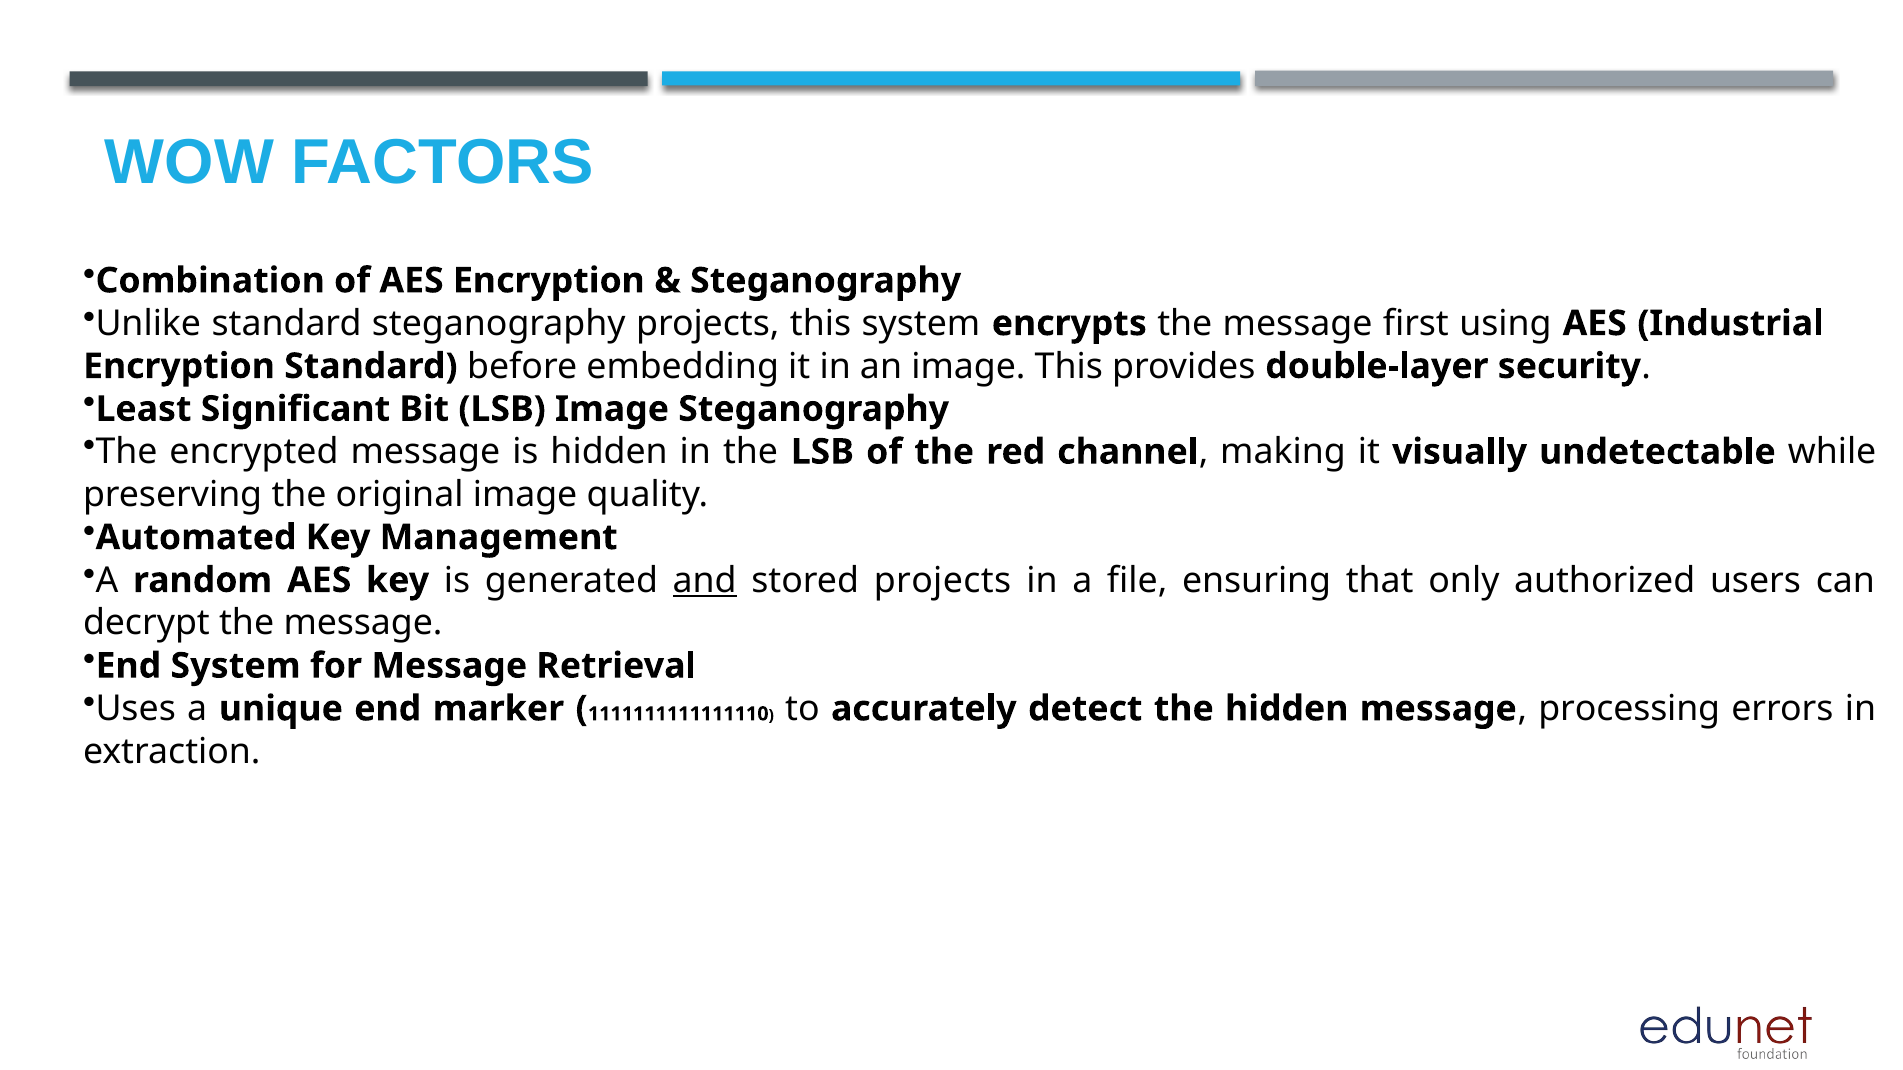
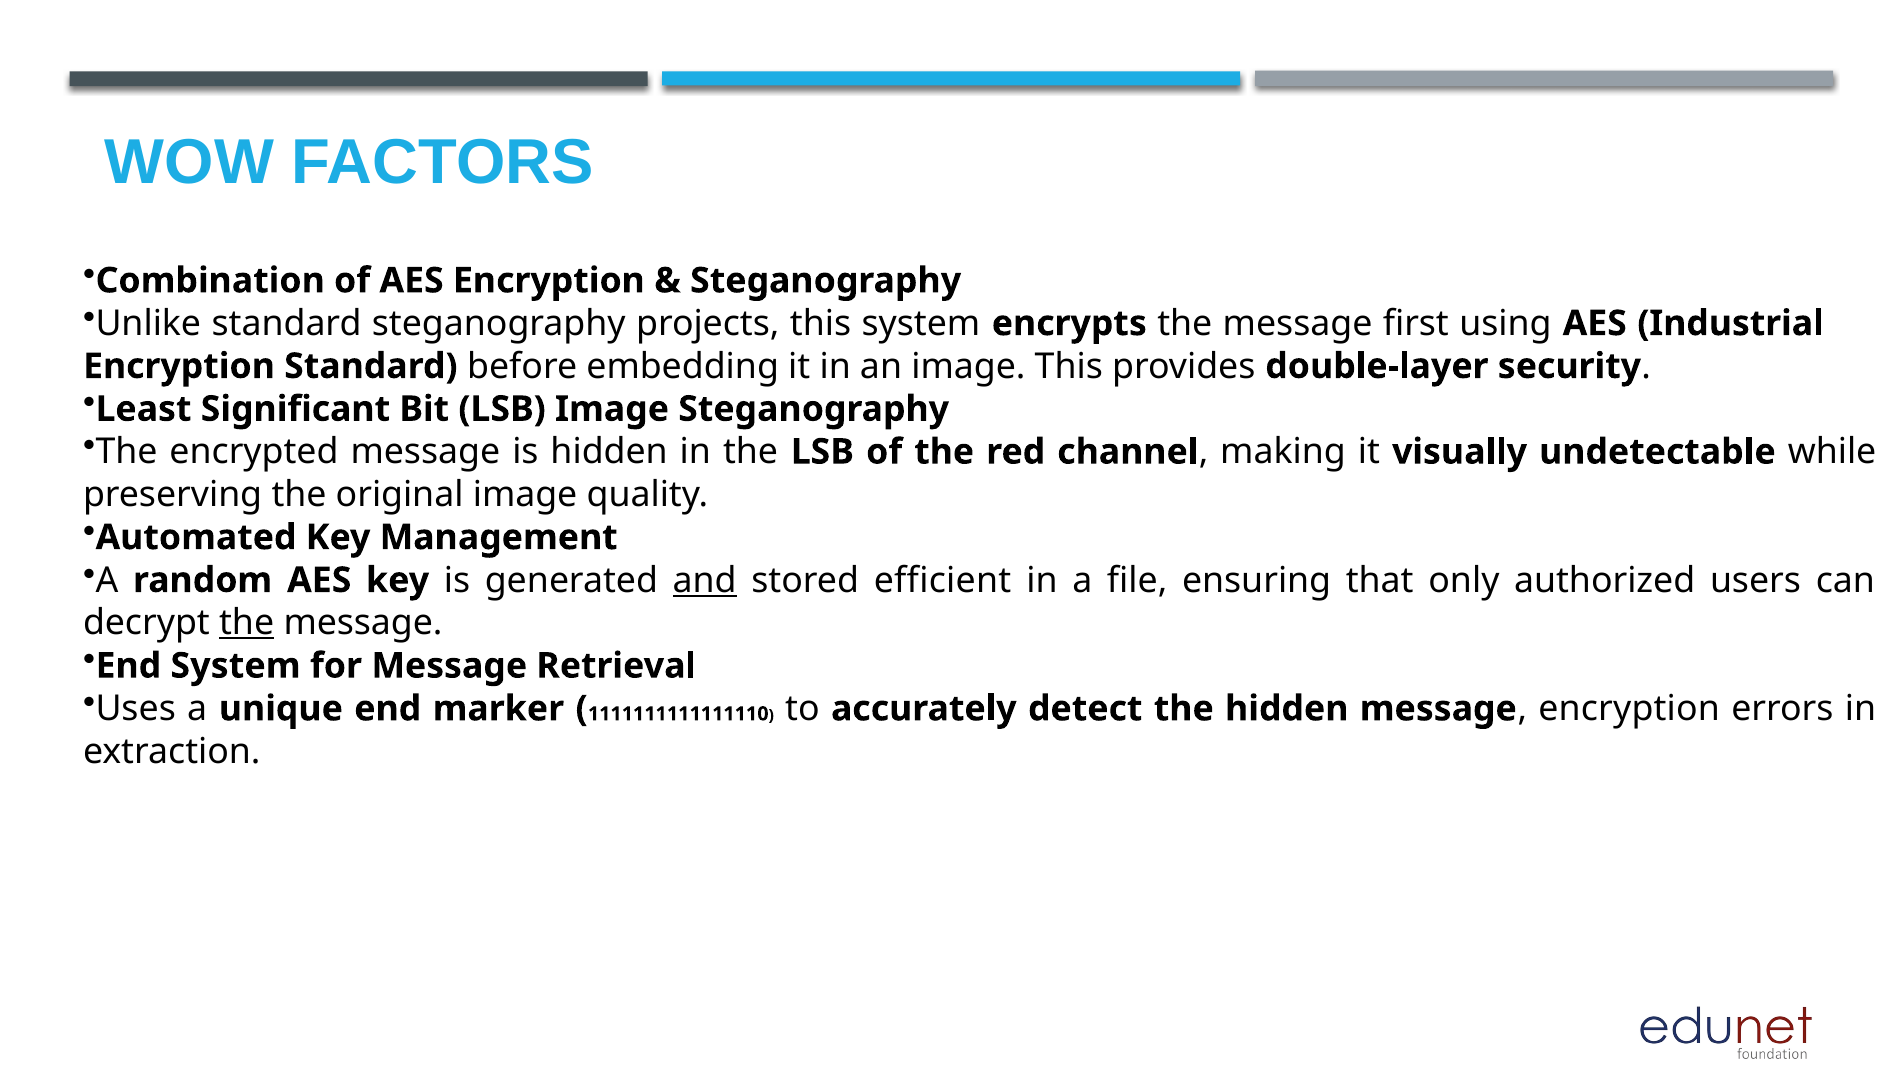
stored projects: projects -> efficient
the at (247, 623) underline: none -> present
processing at (1629, 709): processing -> encryption
